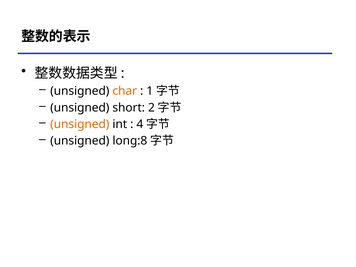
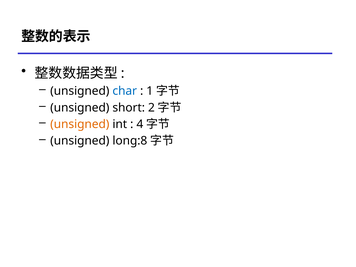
char colour: orange -> blue
